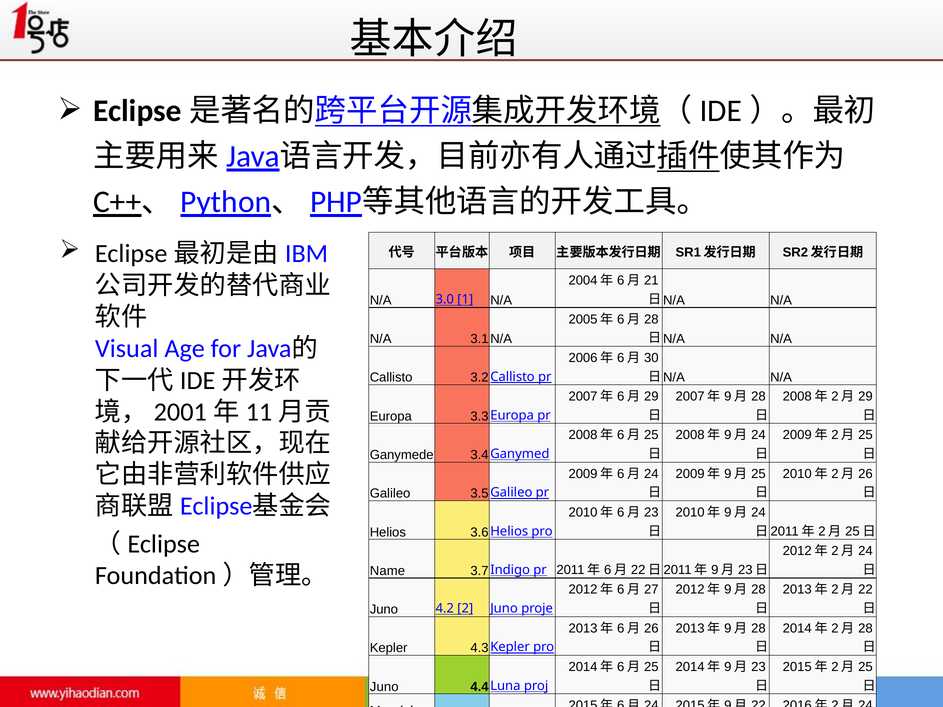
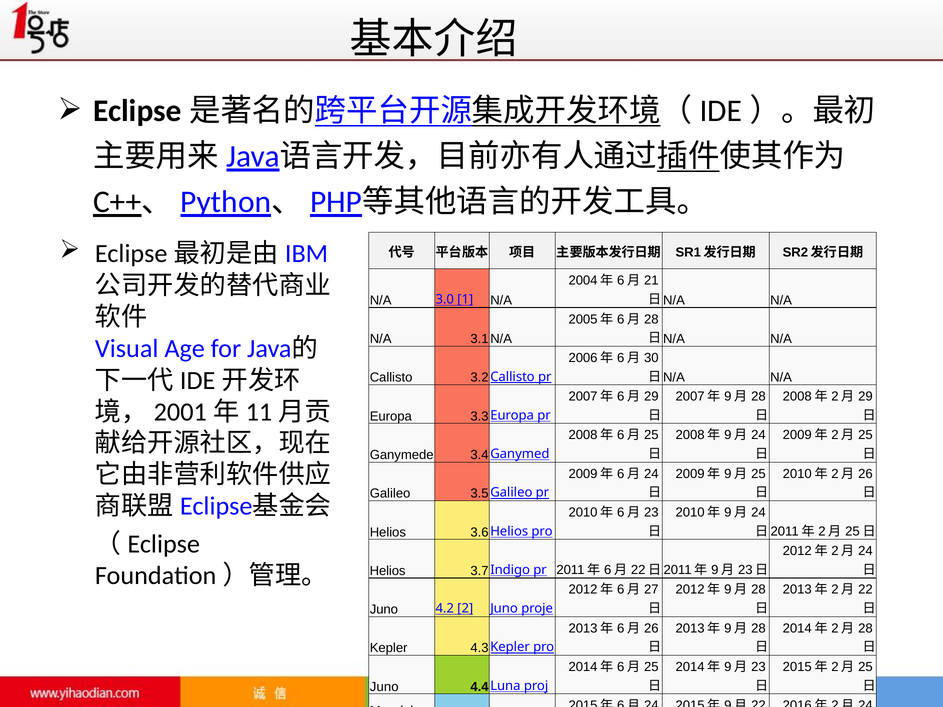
Name at (387, 571): Name -> Helios
